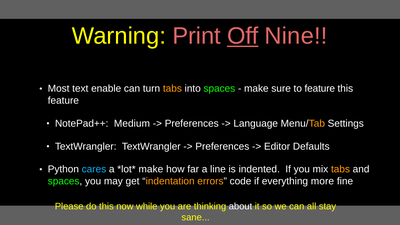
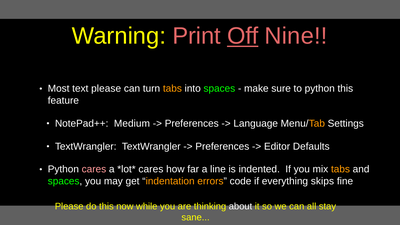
text enable: enable -> please
to feature: feature -> python
cares at (94, 169) colour: light blue -> pink
make at (151, 169): make -> cares
more: more -> skips
